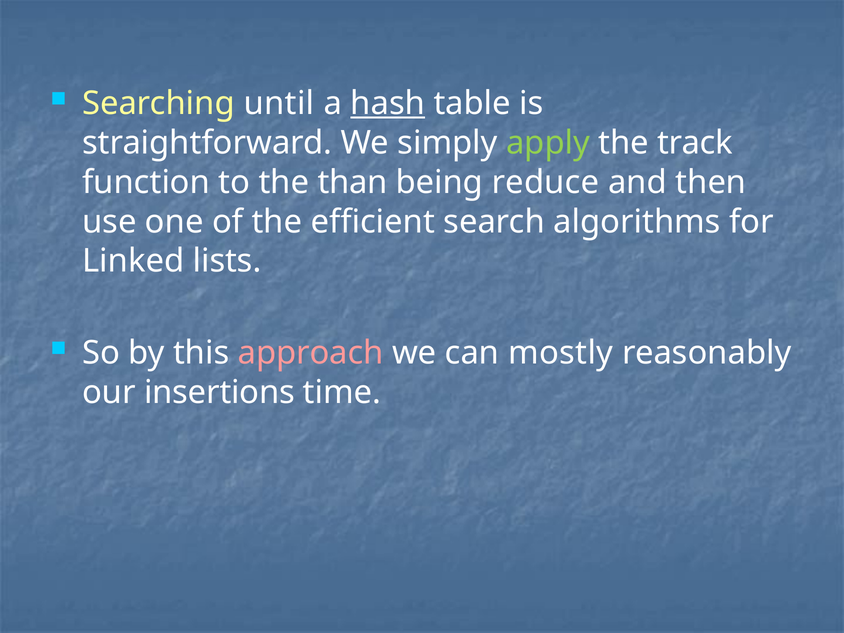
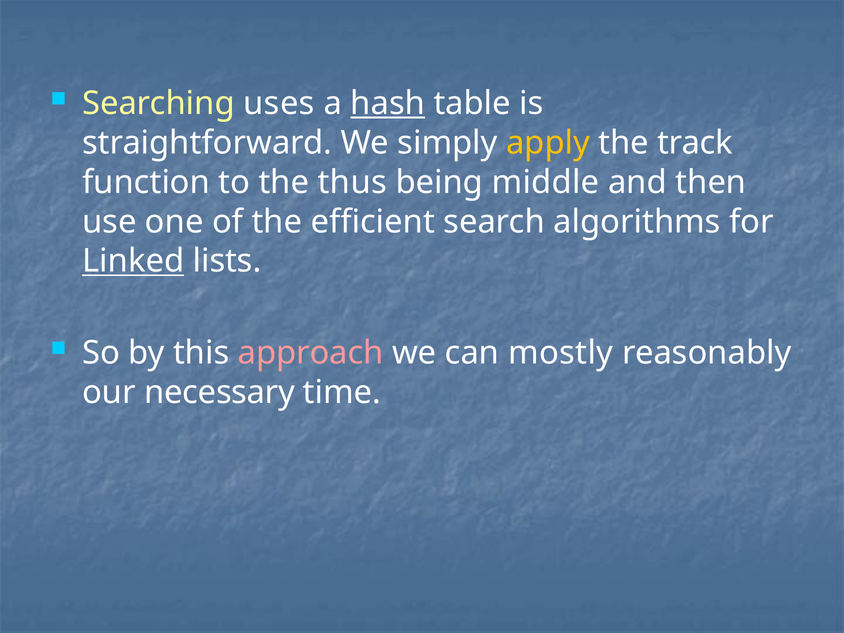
until: until -> uses
apply colour: light green -> yellow
than: than -> thus
reduce: reduce -> middle
Linked underline: none -> present
insertions: insertions -> necessary
